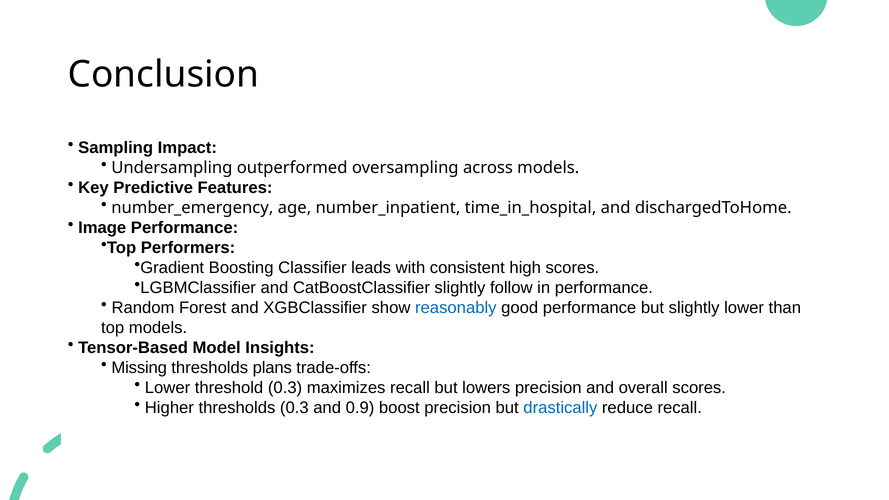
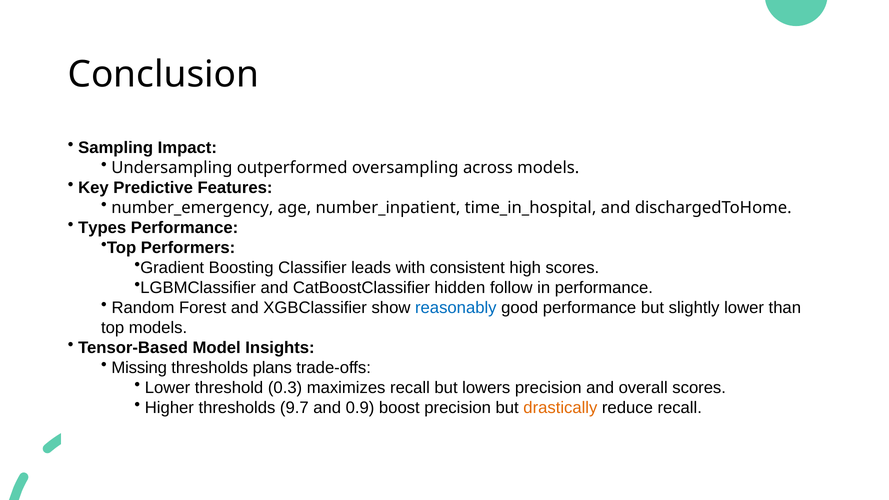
Image: Image -> Types
CatBoostClassifier slightly: slightly -> hidden
thresholds 0.3: 0.3 -> 9.7
drastically colour: blue -> orange
